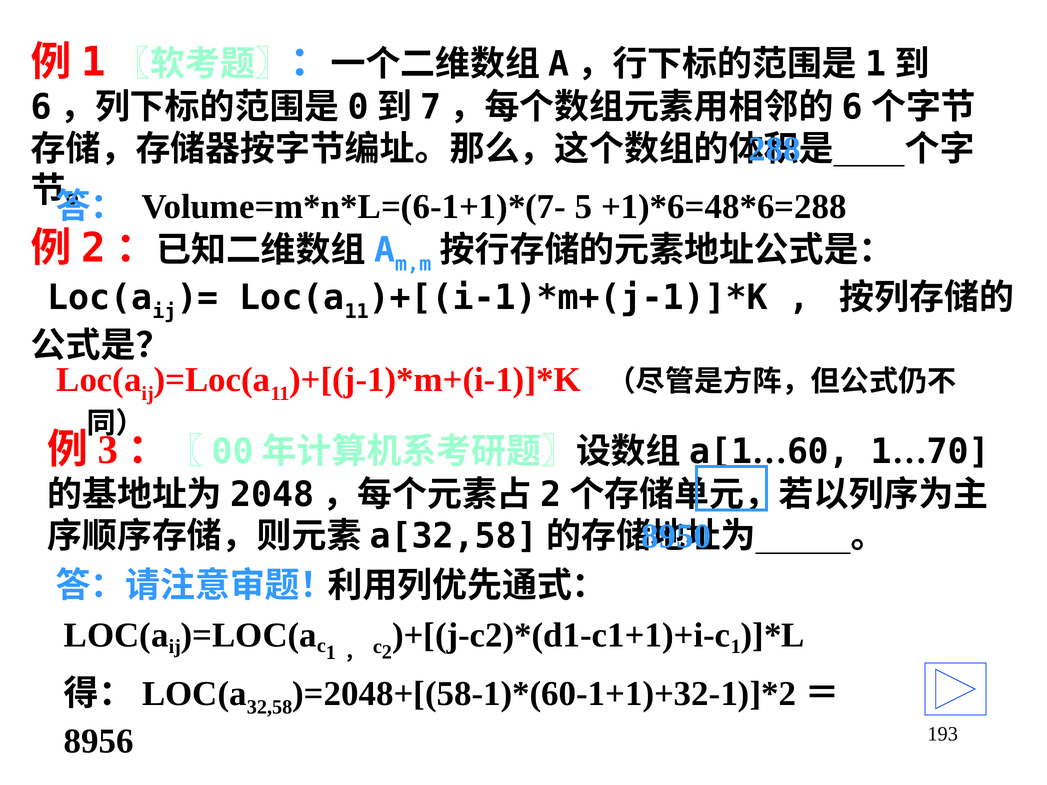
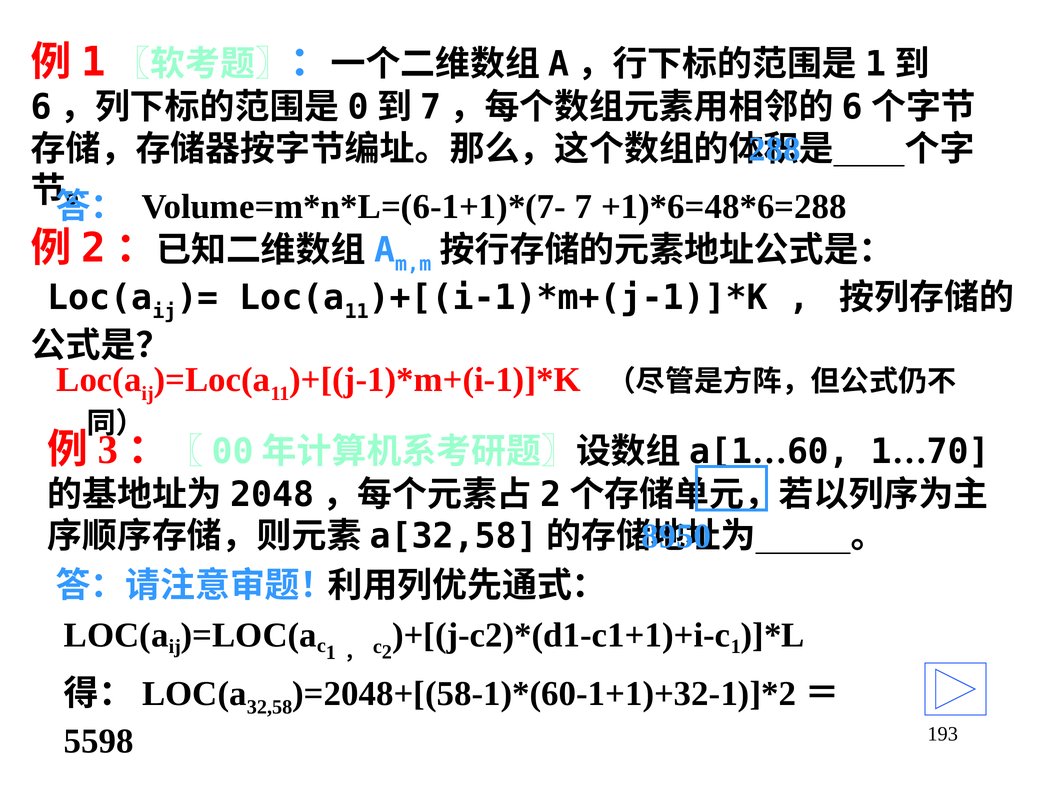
5: 5 -> 7
8956: 8956 -> 5598
